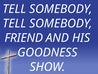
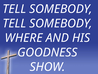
FRIEND: FRIEND -> WHERE
